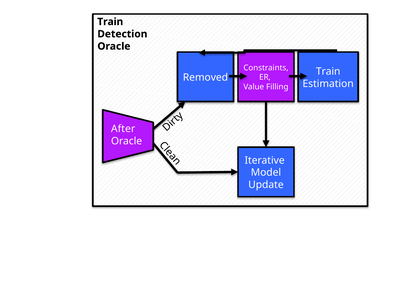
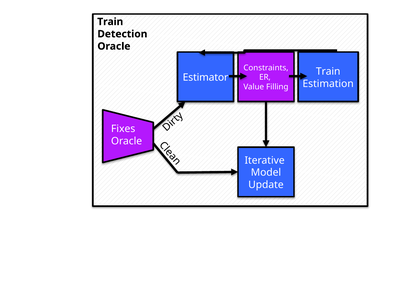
Removed: Removed -> Estimator
After: After -> Fixes
